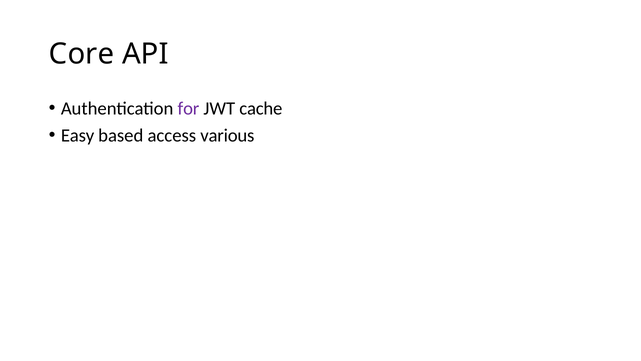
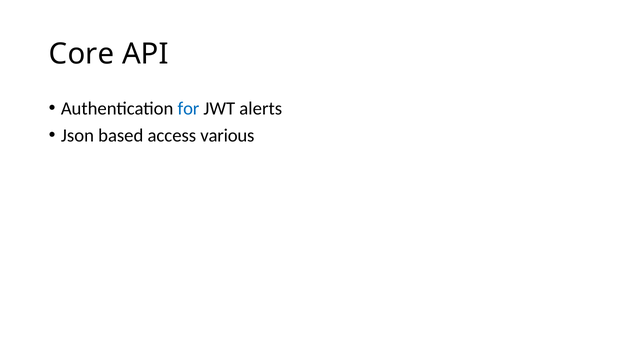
for colour: purple -> blue
cache: cache -> alerts
Easy: Easy -> Json
